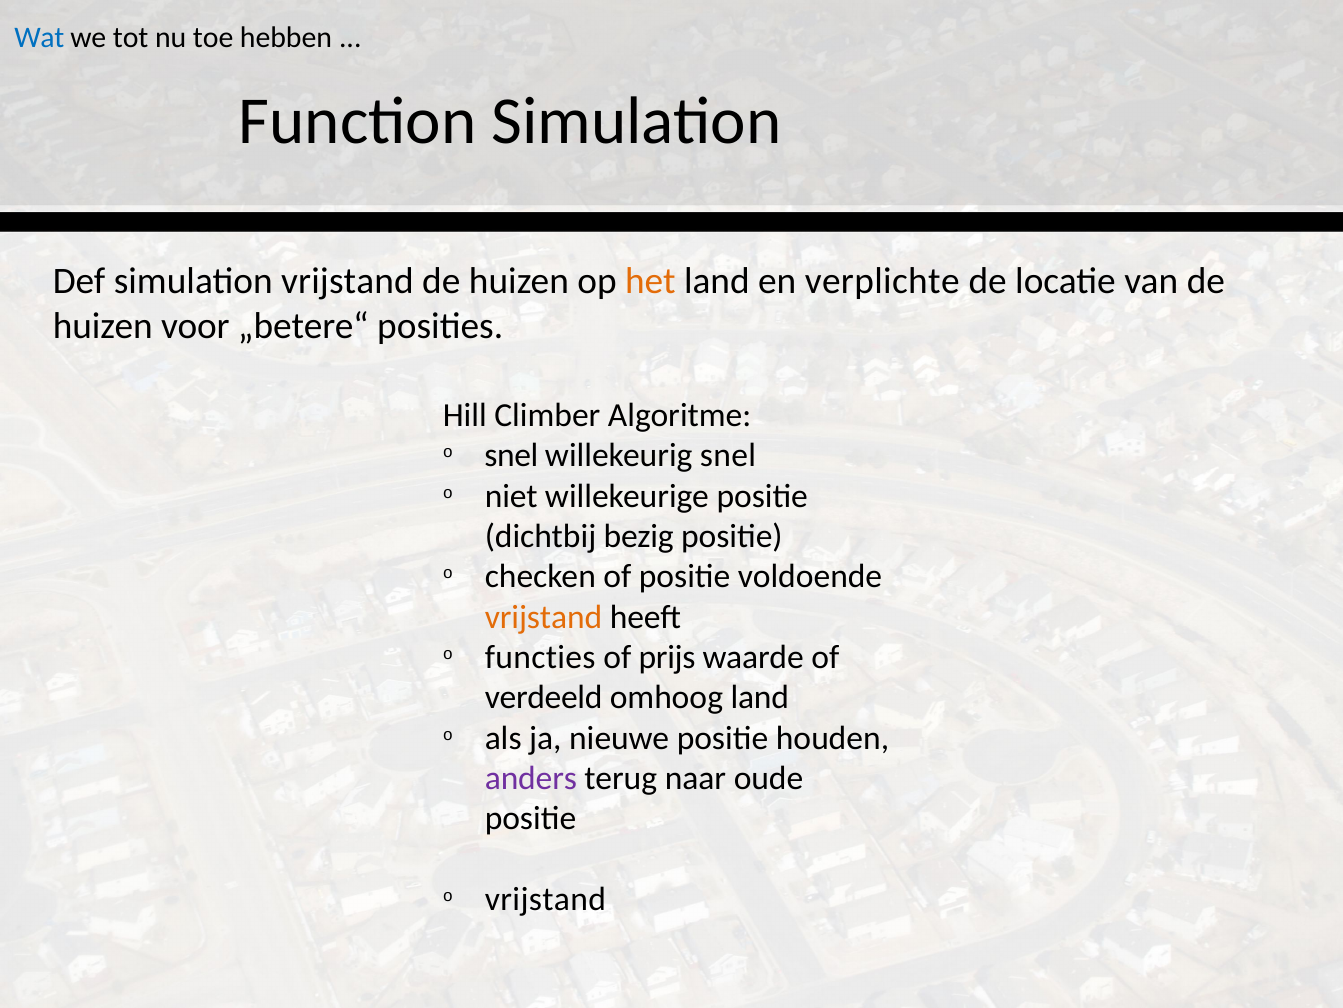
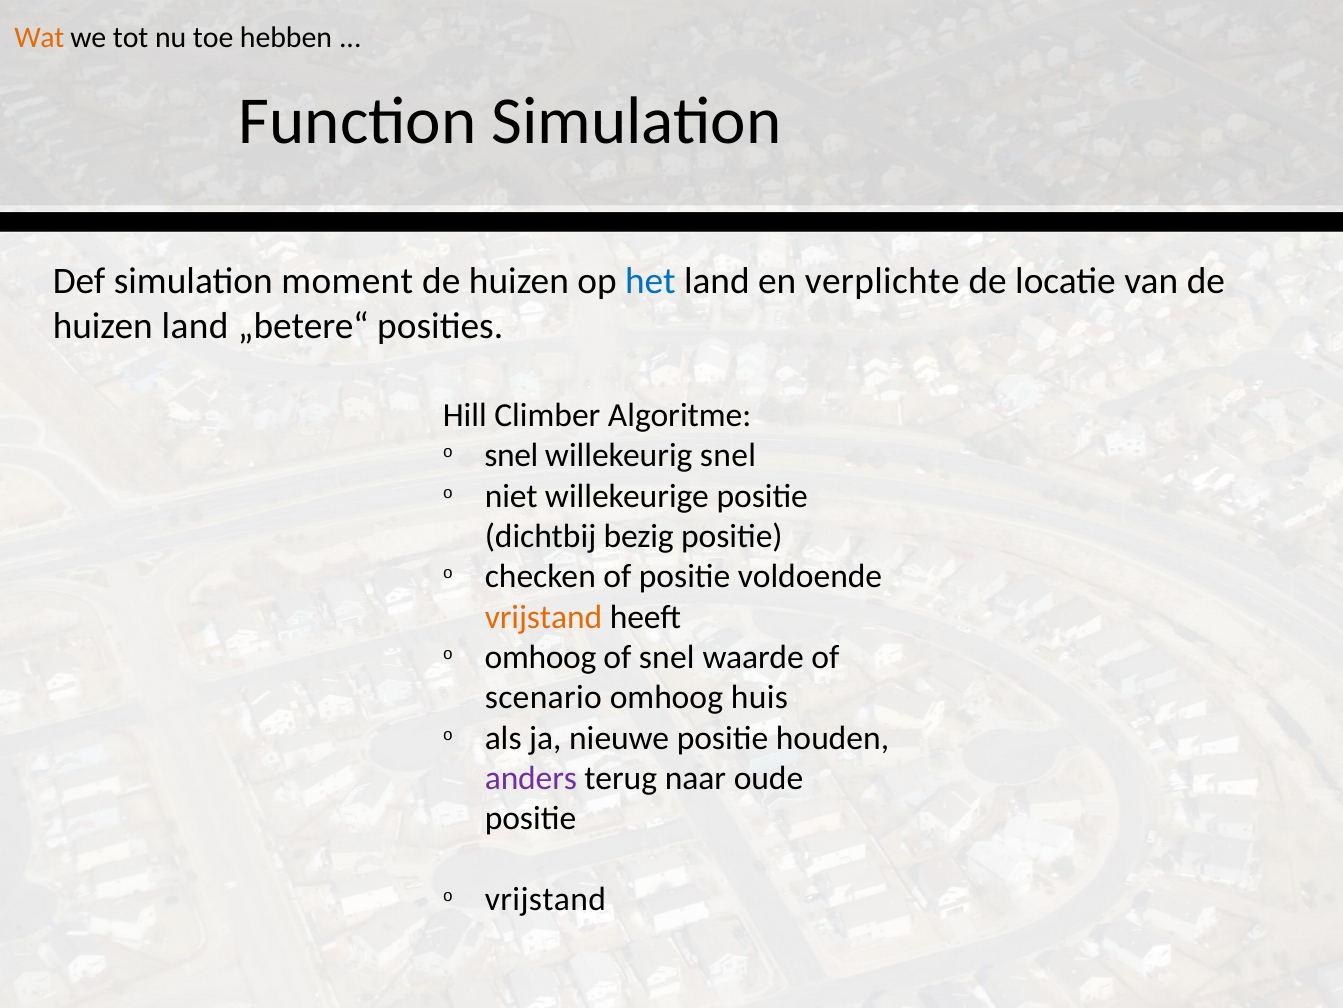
Wat colour: blue -> orange
simulation vrijstand: vrijstand -> moment
het colour: orange -> blue
huizen voor: voor -> land
functies at (540, 657): functies -> omhoog
of prijs: prijs -> snel
verdeeld: verdeeld -> scenario
omhoog land: land -> huis
